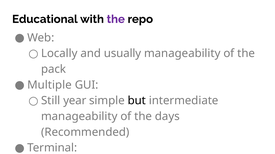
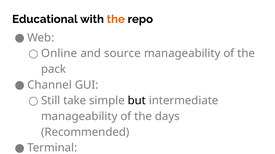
the at (116, 19) colour: purple -> orange
Locally: Locally -> Online
usually: usually -> source
Multiple: Multiple -> Channel
year: year -> take
